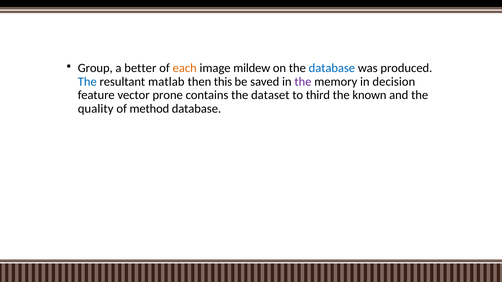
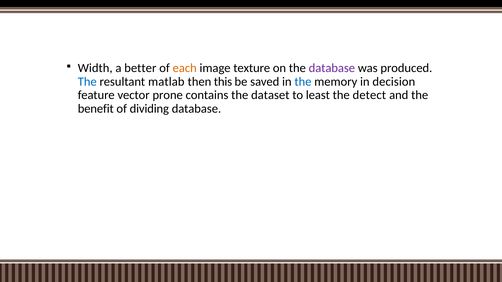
Group: Group -> Width
mildew: mildew -> texture
database at (332, 68) colour: blue -> purple
the at (303, 82) colour: purple -> blue
third: third -> least
known: known -> detect
quality: quality -> benefit
method: method -> dividing
